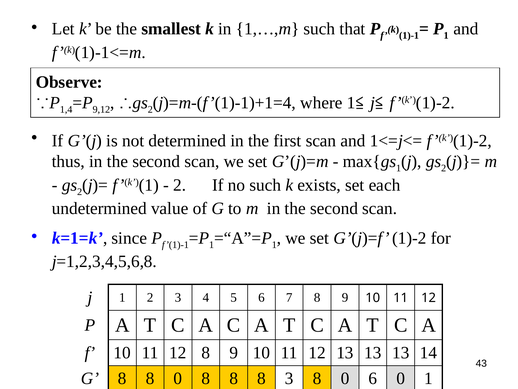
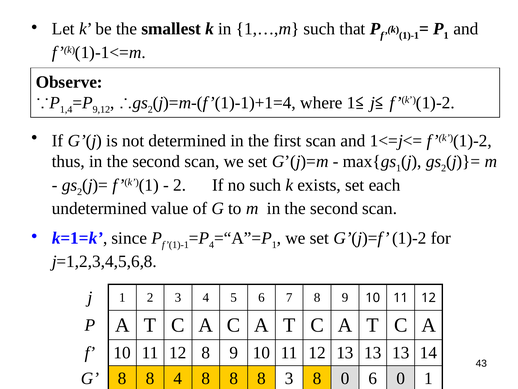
1 at (212, 244): 1 -> 4
8 8 0: 0 -> 4
